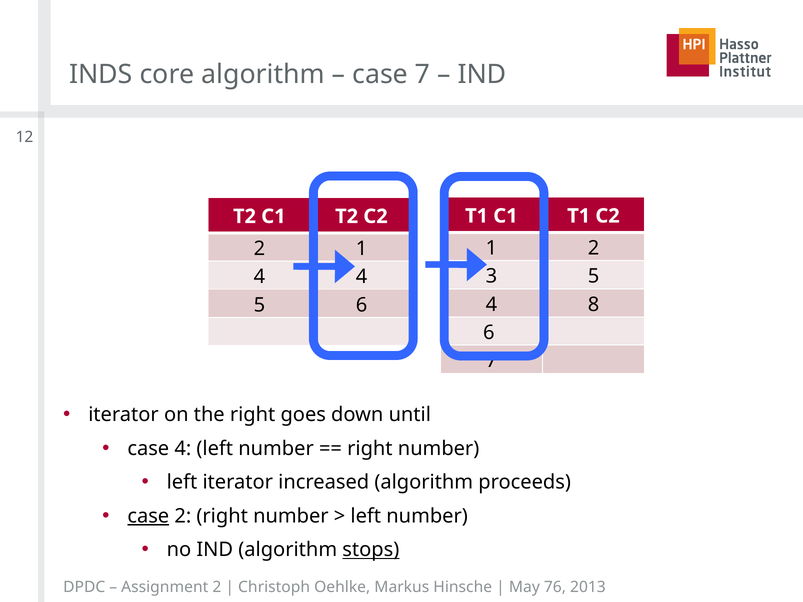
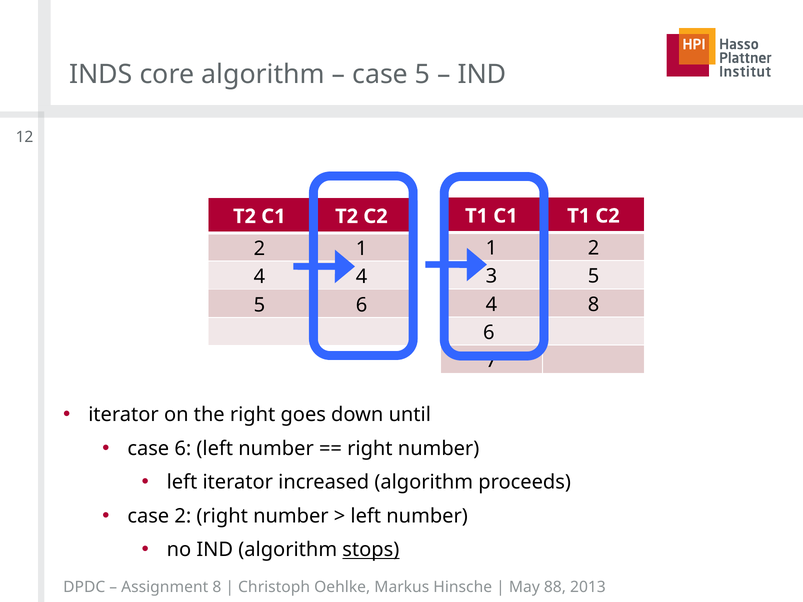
case 7: 7 -> 5
case 4: 4 -> 6
case at (148, 516) underline: present -> none
Assignment 2: 2 -> 8
76: 76 -> 88
